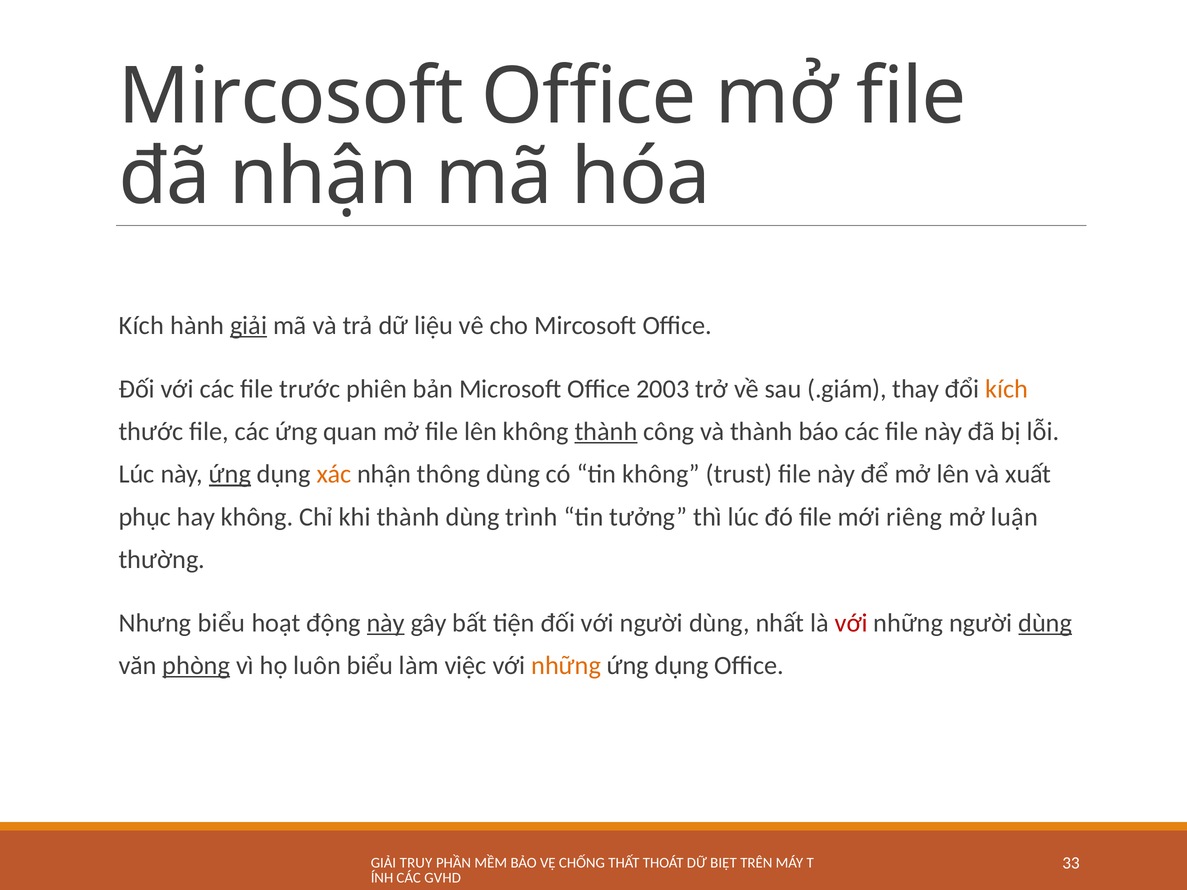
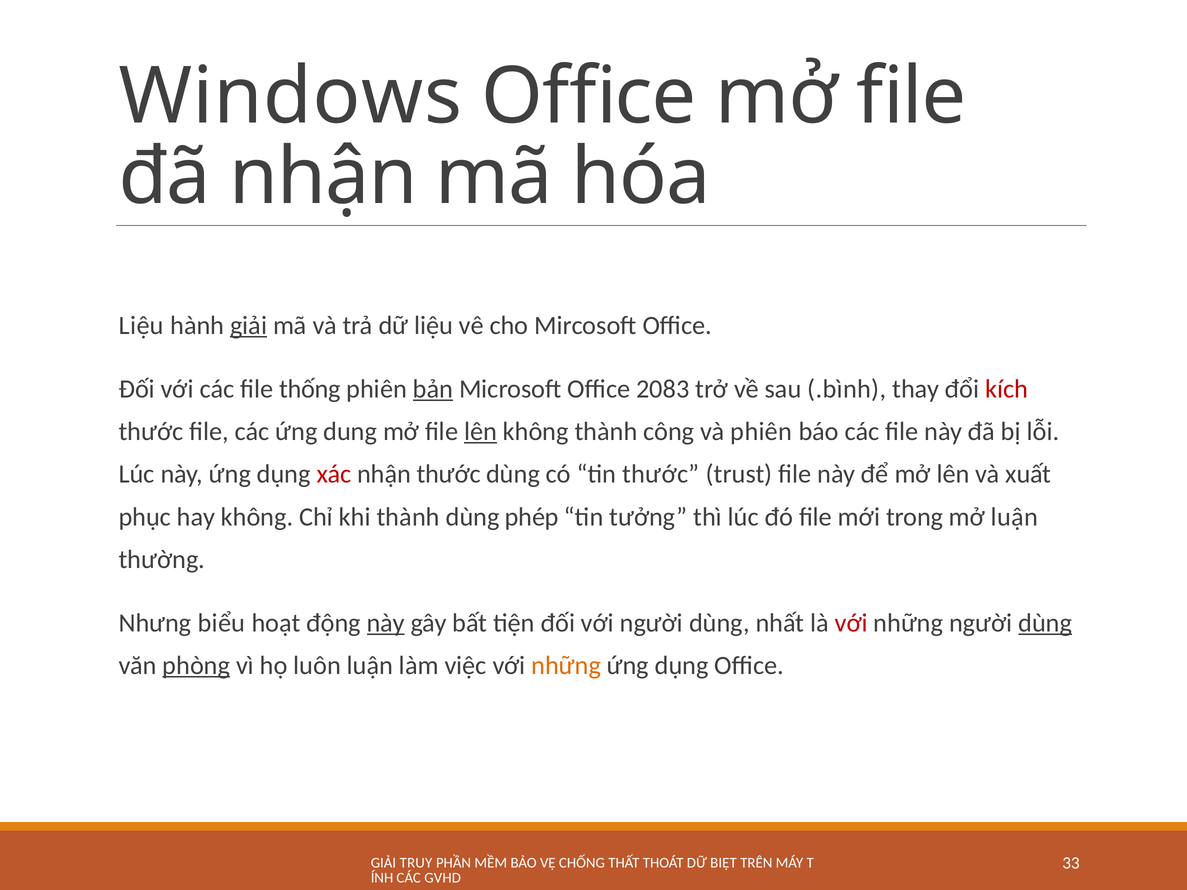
Mircosoft at (291, 97): Mircosoft -> Windows
Kích at (141, 326): Kích -> Liệu
trước: trước -> thống
bản underline: none -> present
2003: 2003 -> 2083
.giám: .giám -> .bình
kích at (1007, 389) colour: orange -> red
quan: quan -> dung
lên at (481, 432) underline: none -> present
thành at (606, 432) underline: present -> none
và thành: thành -> phiên
ứng at (230, 474) underline: present -> none
xác colour: orange -> red
nhận thông: thông -> thước
tin không: không -> thước
trình: trình -> phép
riêng: riêng -> trong
luôn biểu: biểu -> luận
